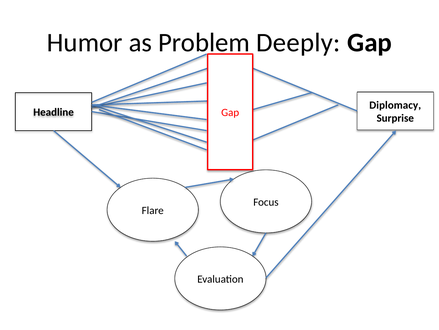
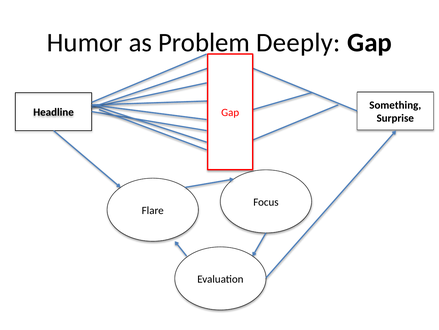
Diplomacy: Diplomacy -> Something
